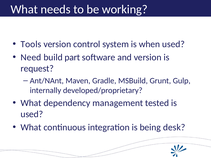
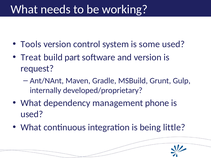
when: when -> some
Need: Need -> Treat
tested: tested -> phone
desk: desk -> little
